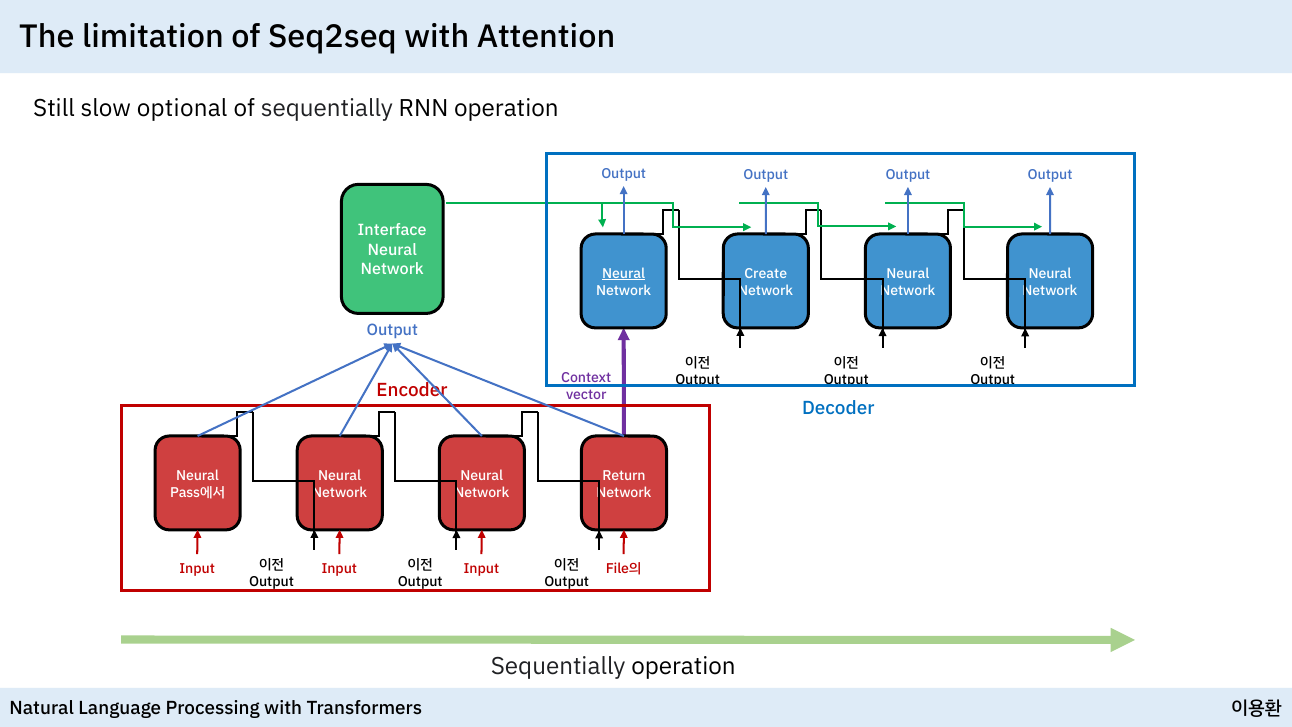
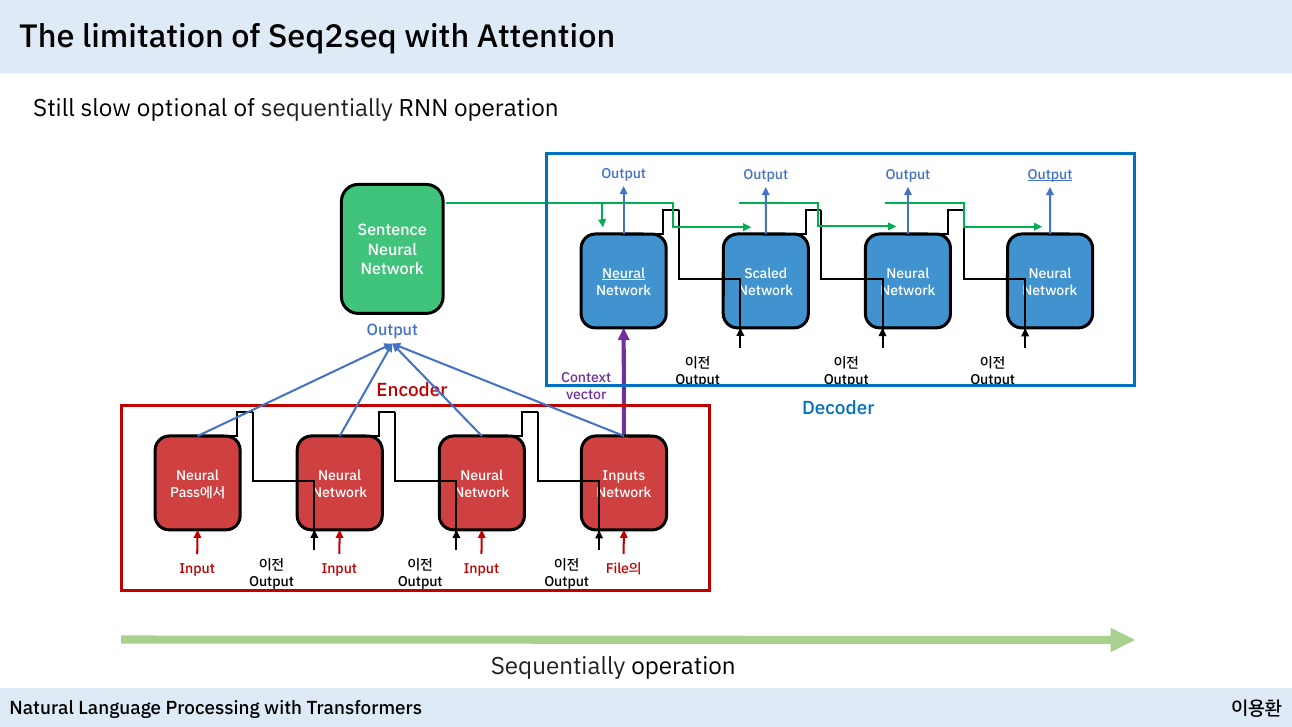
Output at (1050, 175) underline: none -> present
Interface: Interface -> Sentence
Create: Create -> Scaled
Return: Return -> Inputs
